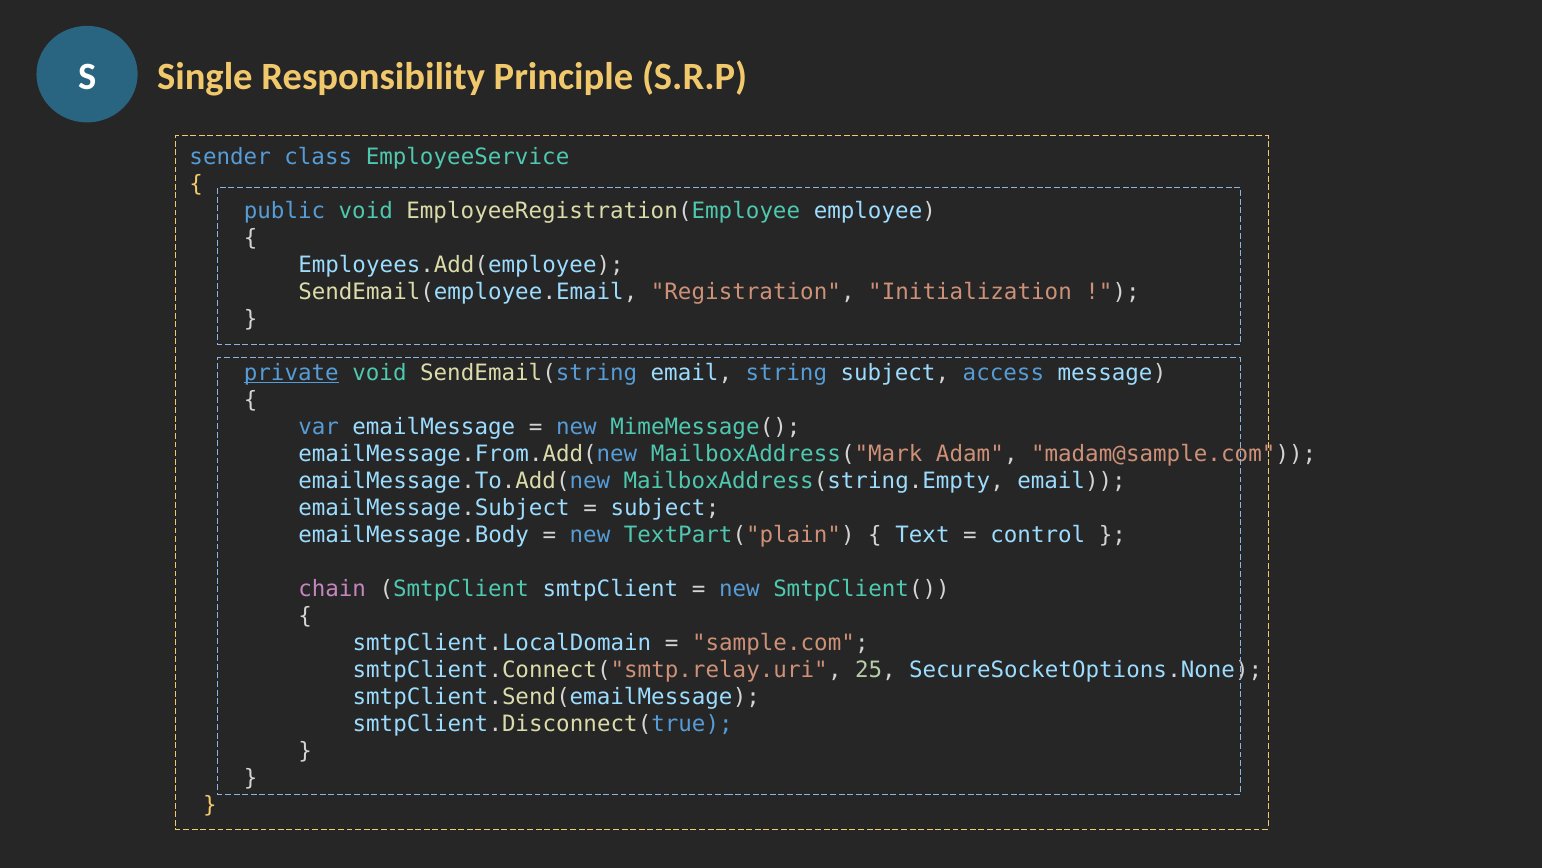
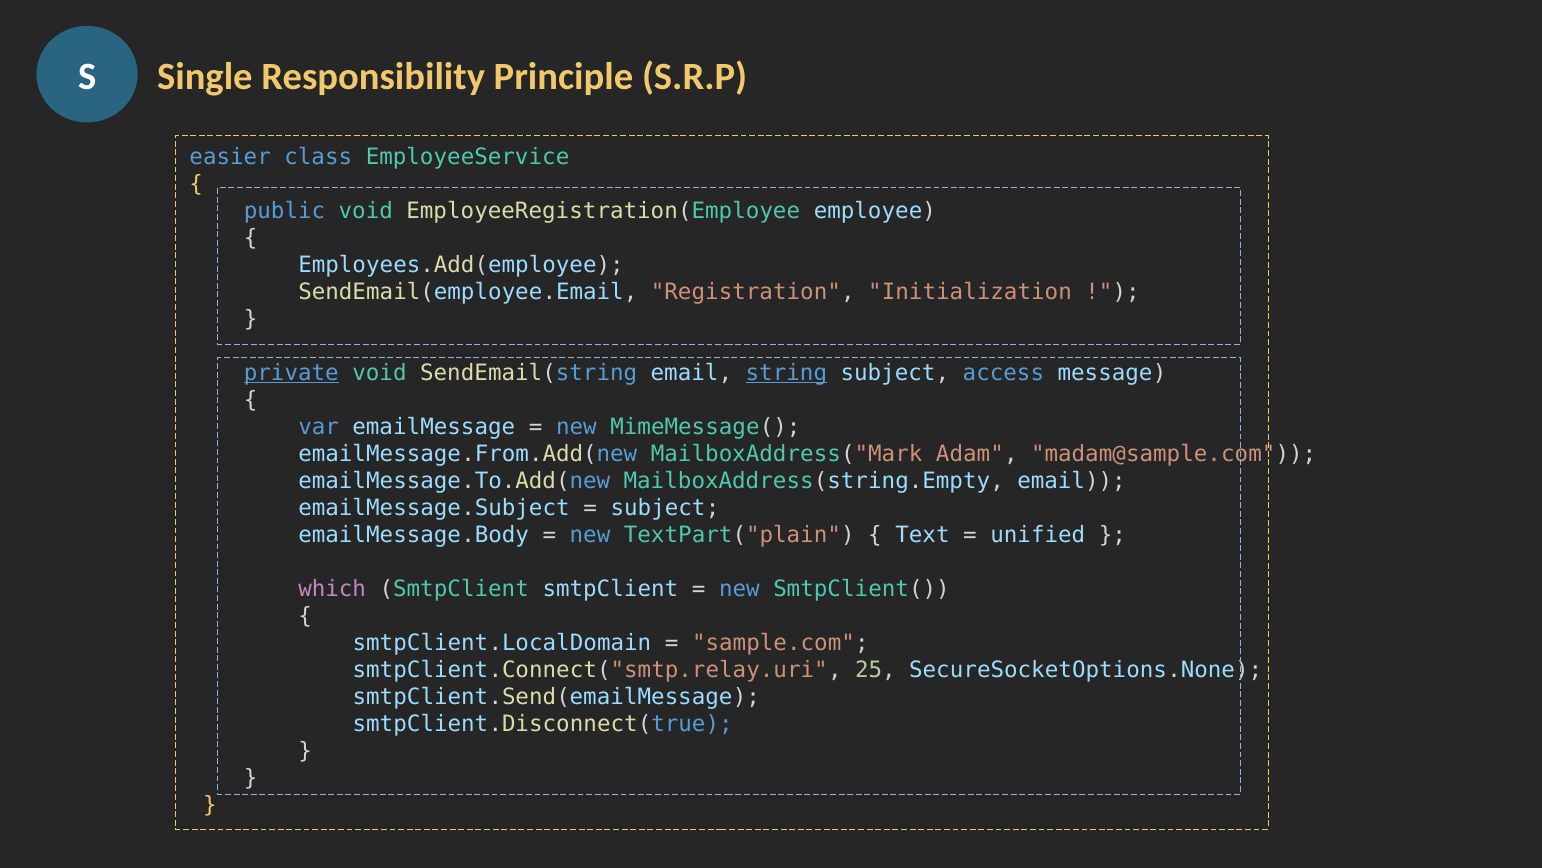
sender: sender -> easier
string underline: none -> present
control: control -> unified
chain: chain -> which
